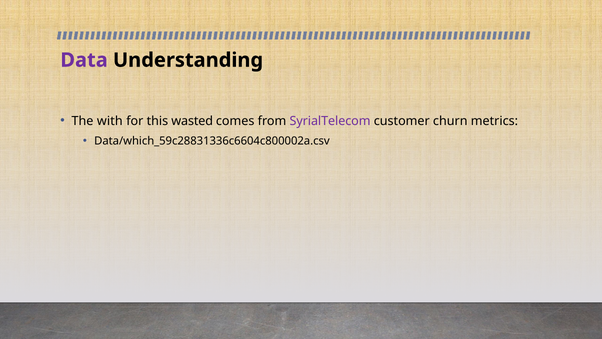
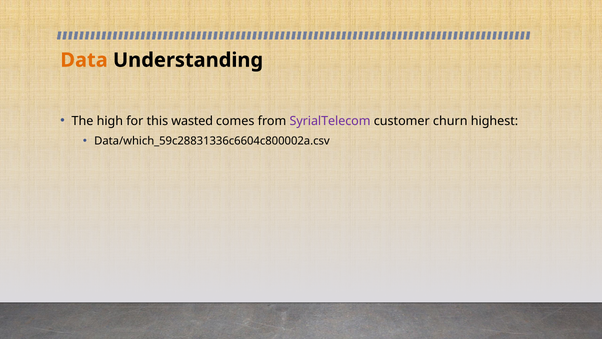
Data colour: purple -> orange
with: with -> high
metrics: metrics -> highest
